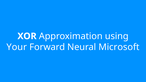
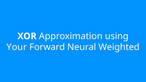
Microsoft: Microsoft -> Weighted
